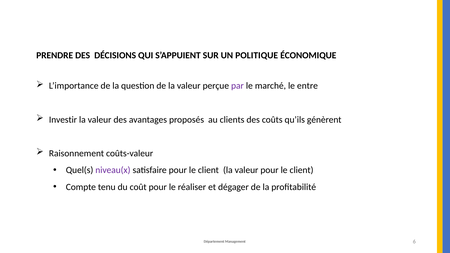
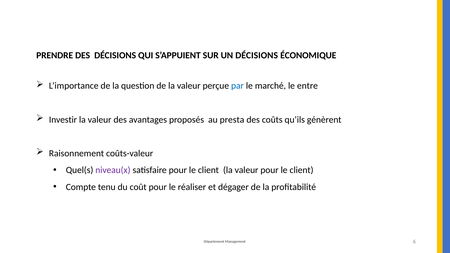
UN POLITIQUE: POLITIQUE -> DÉCISIONS
par colour: purple -> blue
clients: clients -> presta
